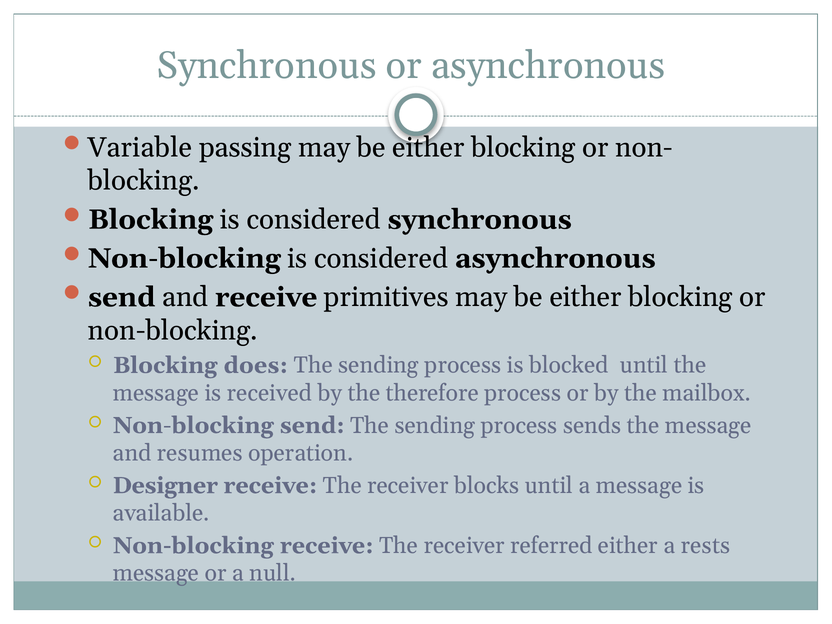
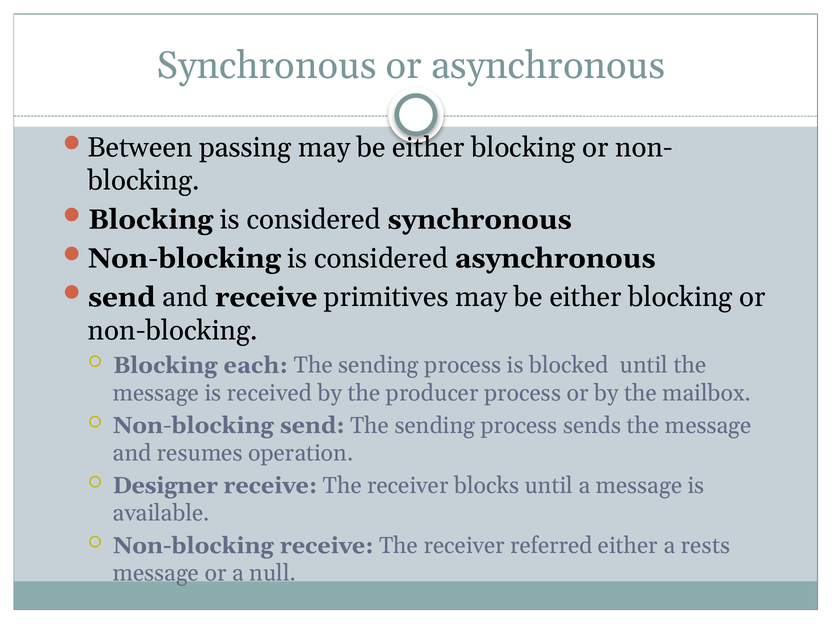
Variable: Variable -> Between
does: does -> each
therefore: therefore -> producer
